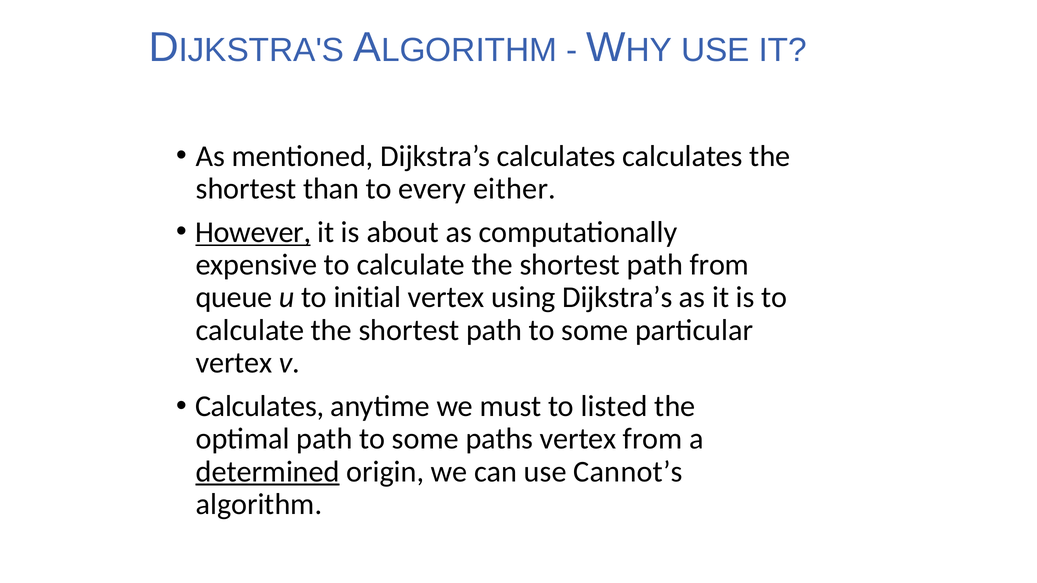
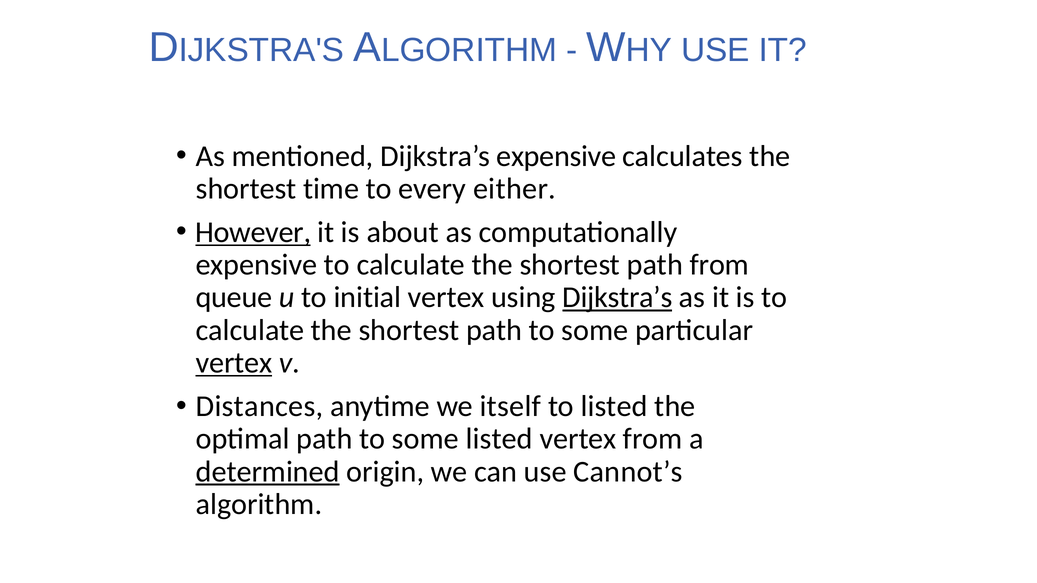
Dijkstra’s calculates: calculates -> expensive
than: than -> time
Dijkstra’s at (617, 298) underline: none -> present
vertex at (234, 363) underline: none -> present
Calculates at (260, 406): Calculates -> Distances
must: must -> itself
some paths: paths -> listed
